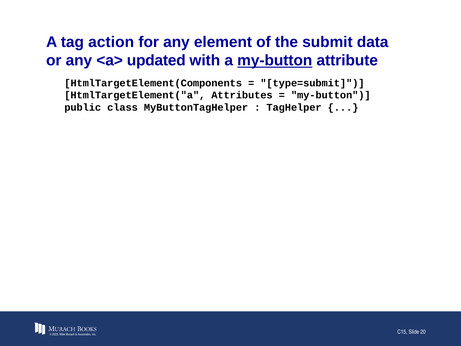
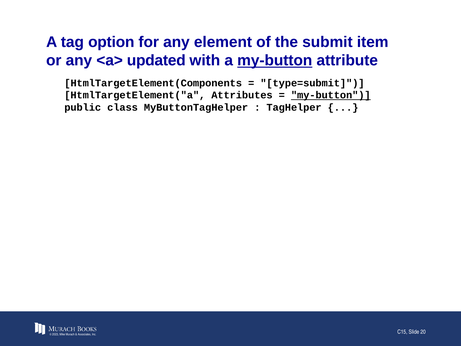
action: action -> option
data: data -> item
my-button at (331, 95) underline: none -> present
